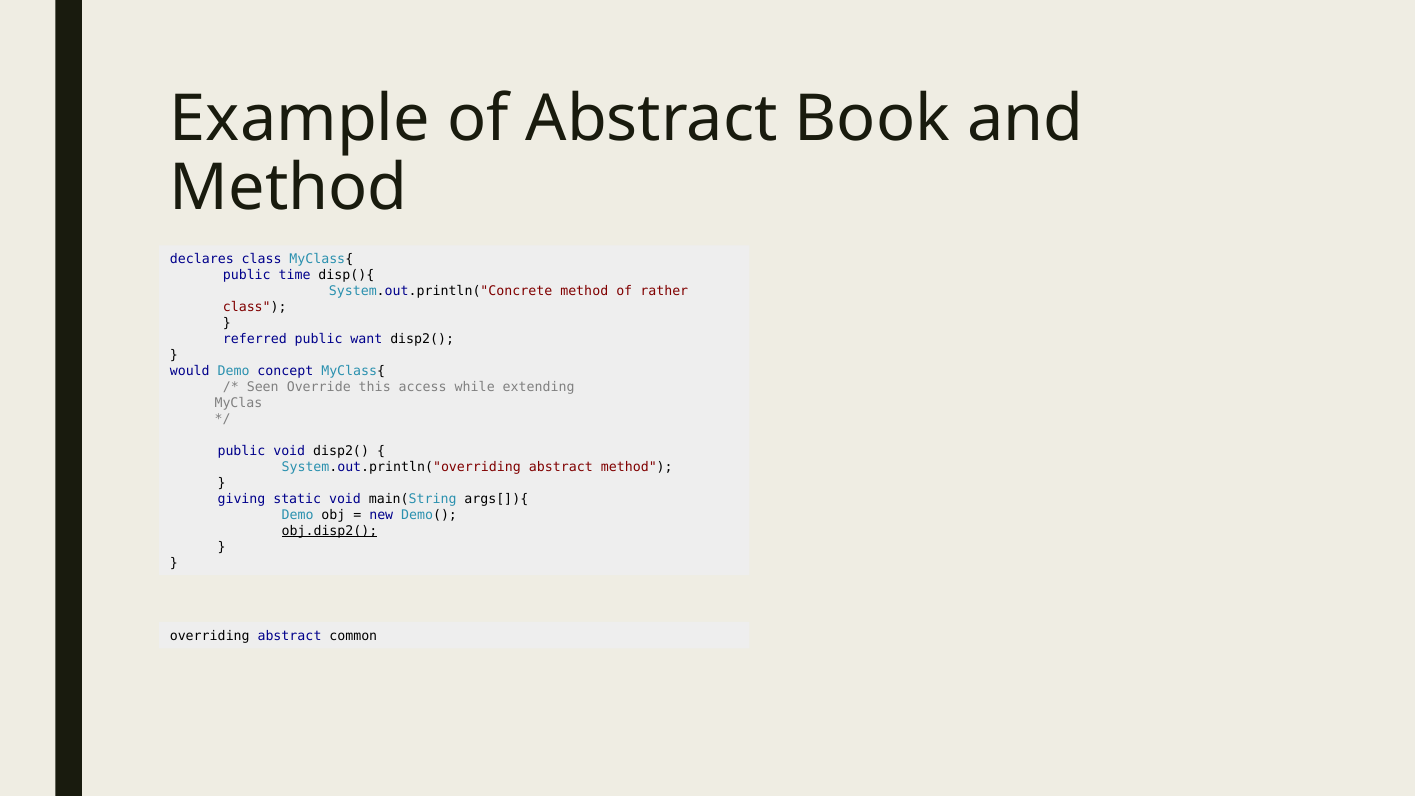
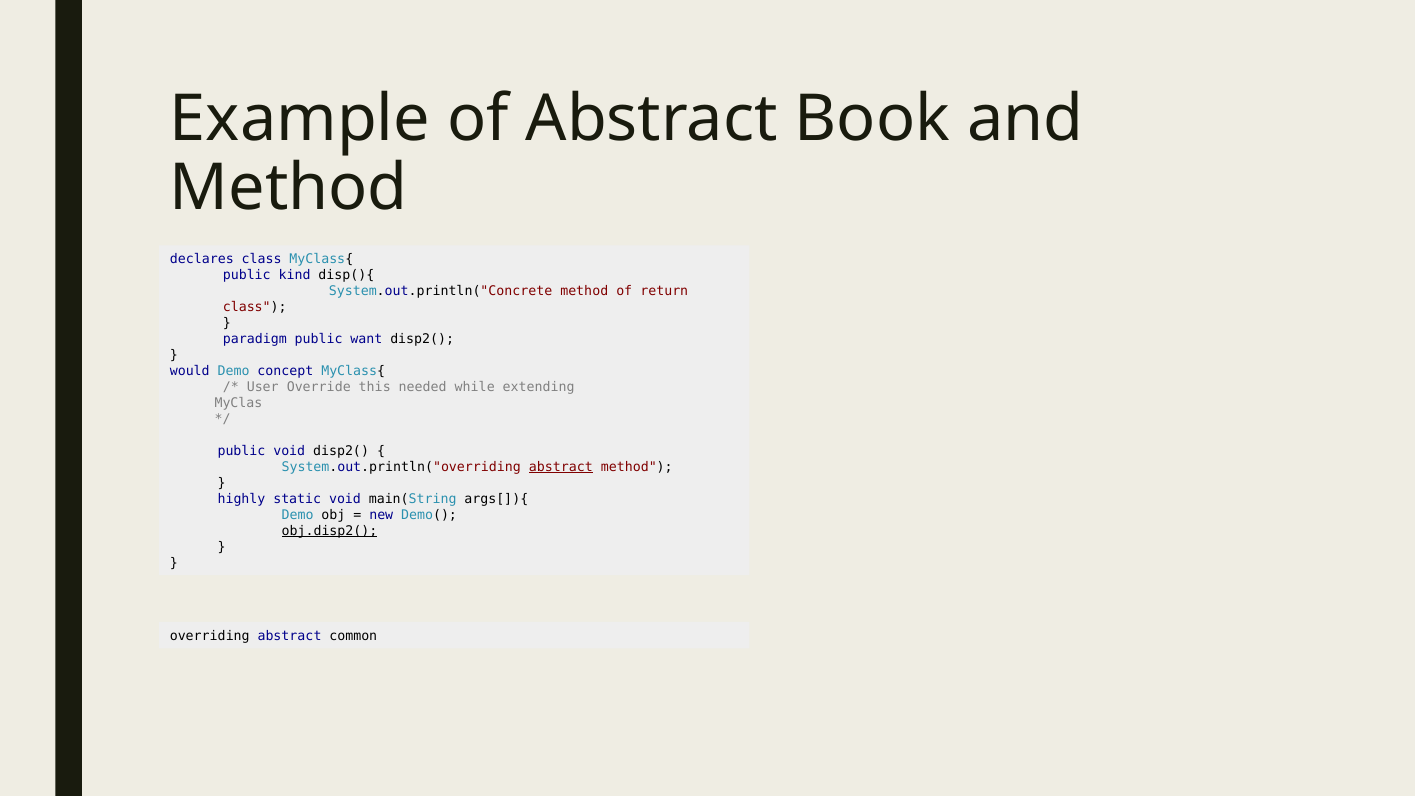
time: time -> kind
rather: rather -> return
referred: referred -> paradigm
Seen: Seen -> User
access: access -> needed
abstract at (561, 467) underline: none -> present
giving: giving -> highly
